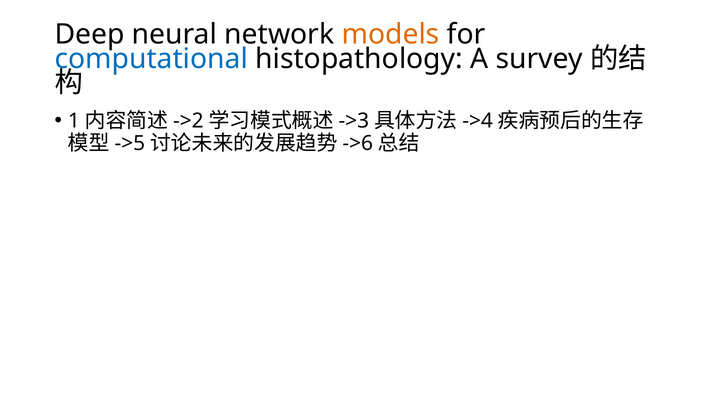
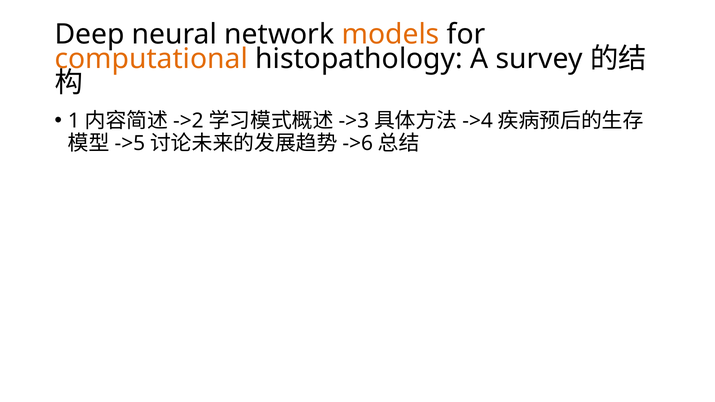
computational colour: blue -> orange
